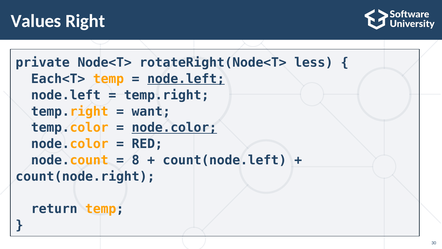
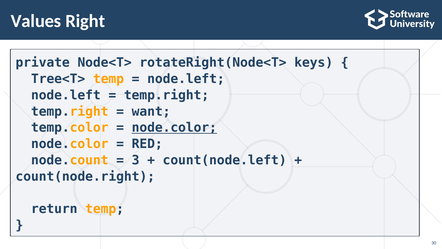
less: less -> keys
Each<T>: Each<T> -> Tree<T>
node.left at (186, 79) underline: present -> none
8: 8 -> 3
